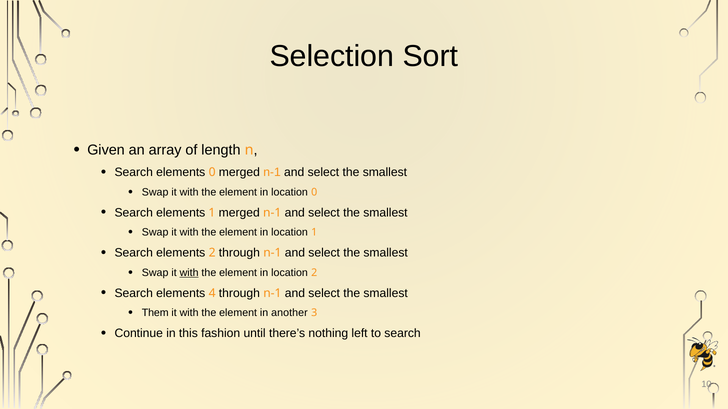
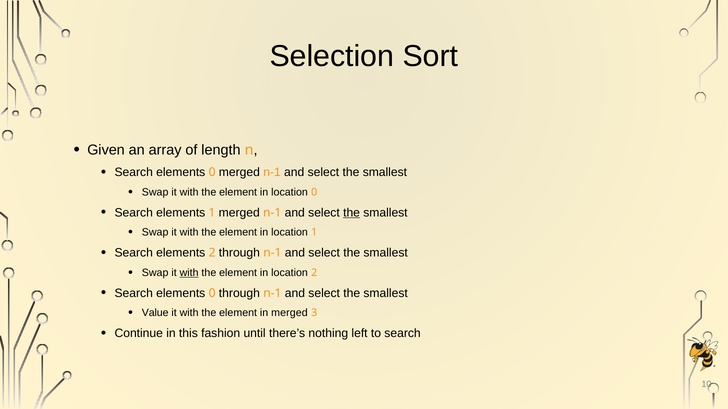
the at (352, 213) underline: none -> present
4 at (212, 294): 4 -> 0
Them: Them -> Value
in another: another -> merged
